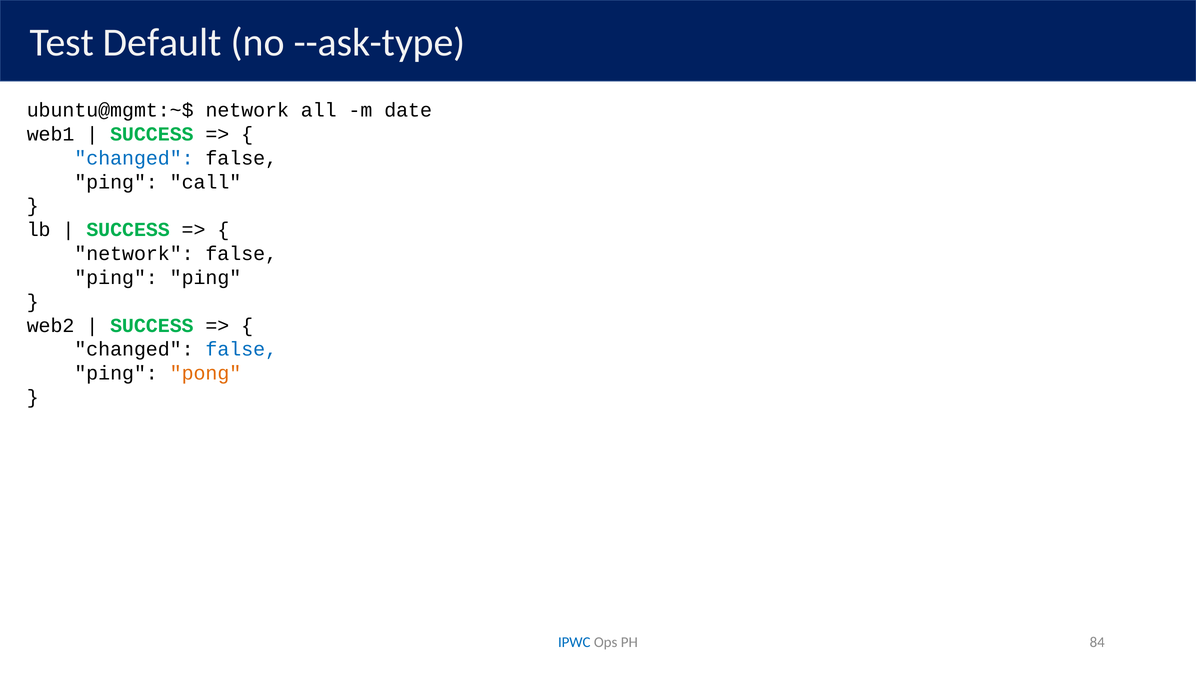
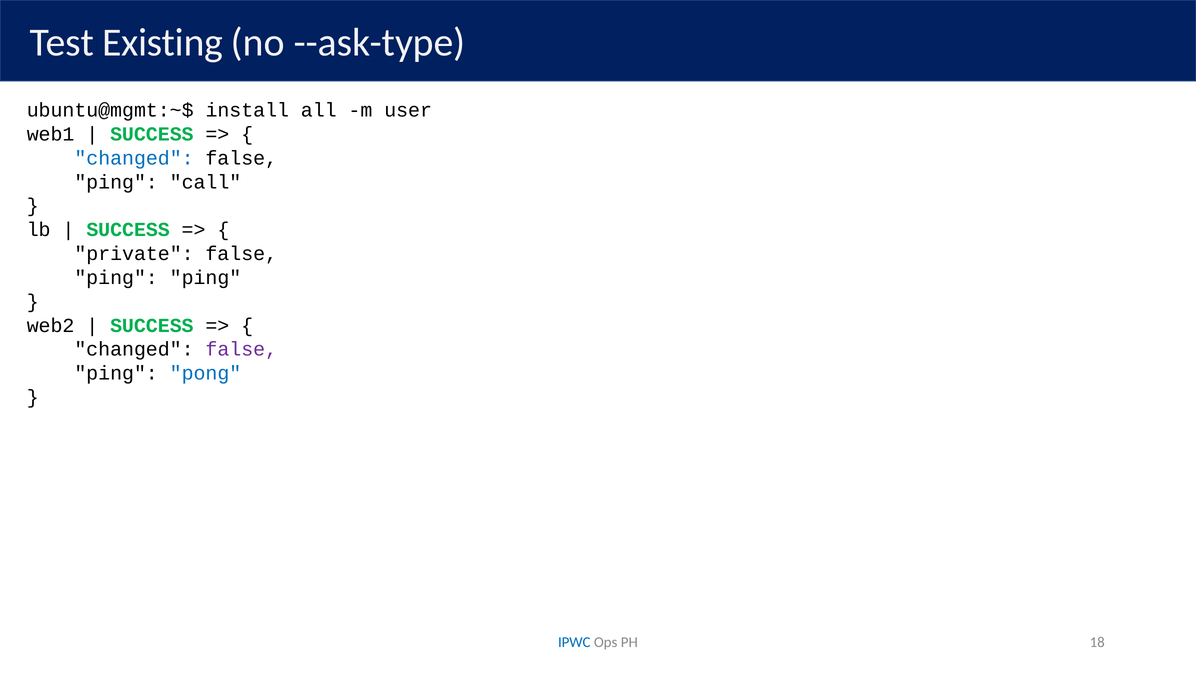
Default: Default -> Existing
ubuntu@mgmt:~$ network: network -> install
date: date -> user
network at (134, 254): network -> private
false at (241, 349) colour: blue -> purple
pong colour: orange -> blue
84: 84 -> 18
